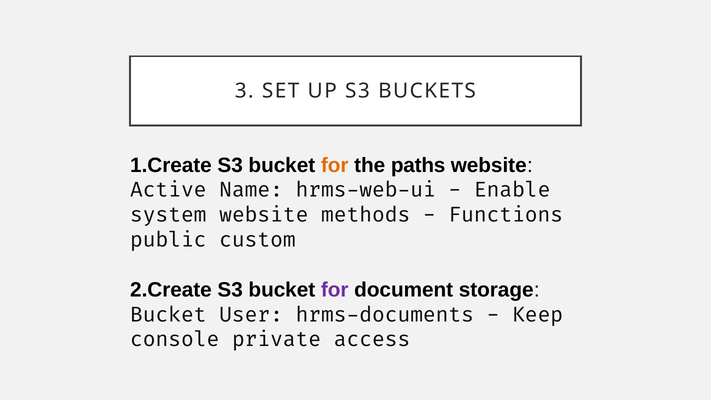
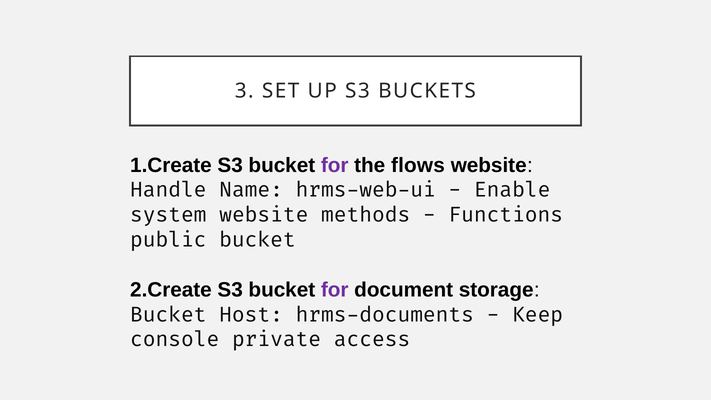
for at (335, 165) colour: orange -> purple
paths: paths -> flows
Active: Active -> Handle
public custom: custom -> bucket
User: User -> Host
